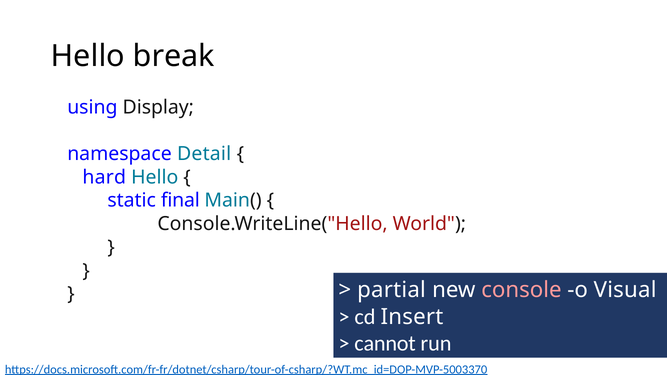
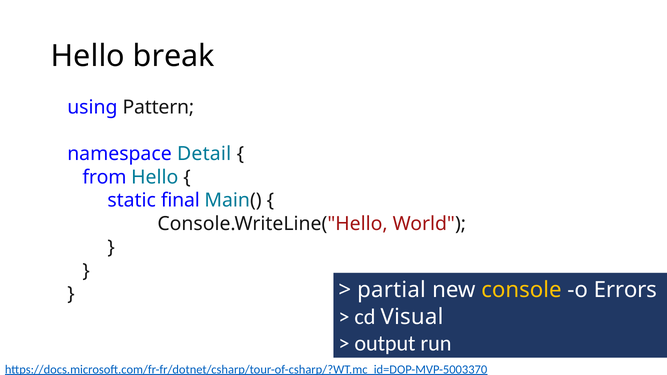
Display: Display -> Pattern
hard: hard -> from
console colour: pink -> yellow
Visual: Visual -> Errors
Insert: Insert -> Visual
cannot: cannot -> output
